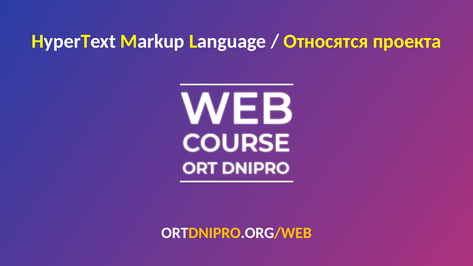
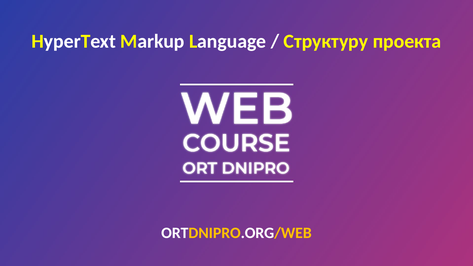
Относятся: Относятся -> Структуру
